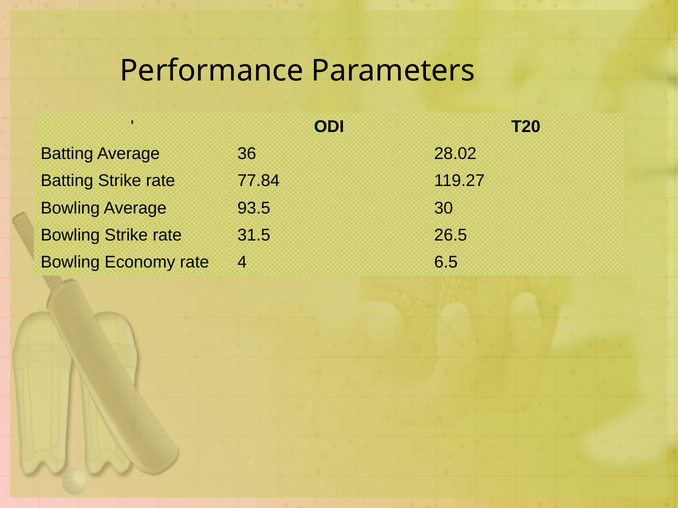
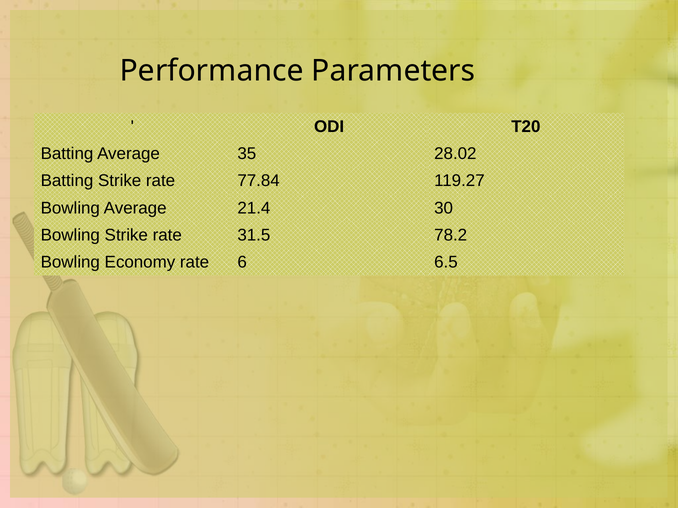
36: 36 -> 35
93.5: 93.5 -> 21.4
26.5: 26.5 -> 78.2
4: 4 -> 6
